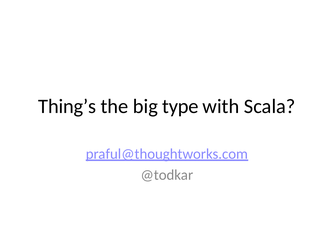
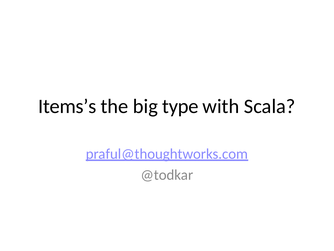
Thing’s: Thing’s -> Items’s
